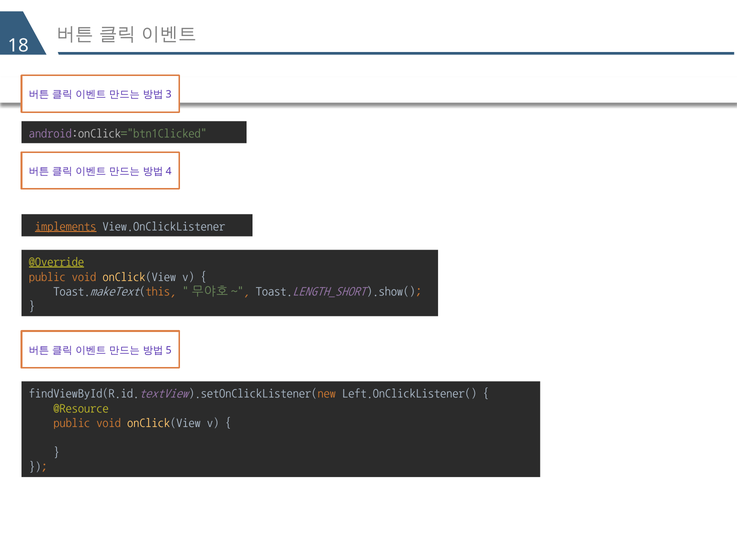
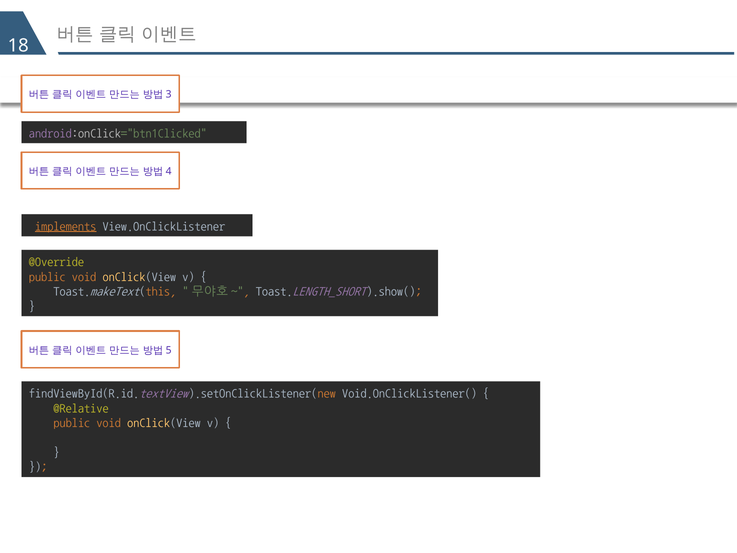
@Override underline: present -> none
Left.OnClickListener(: Left.OnClickListener( -> Void.OnClickListener(
@Resource: @Resource -> @Relative
